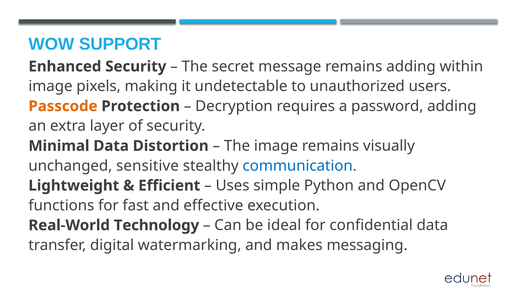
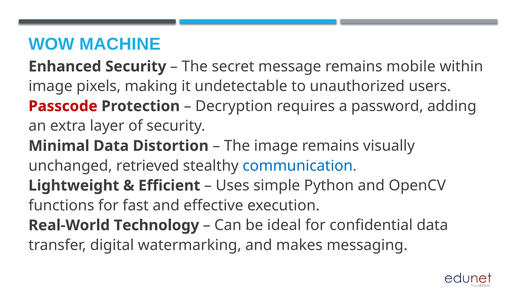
SUPPORT: SUPPORT -> MACHINE
remains adding: adding -> mobile
Passcode colour: orange -> red
sensitive: sensitive -> retrieved
